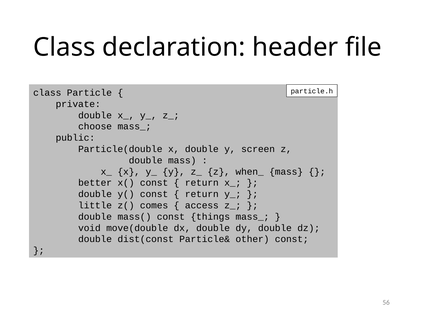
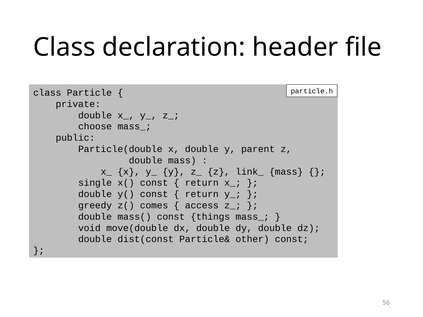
screen: screen -> parent
when_: when_ -> link_
better: better -> single
little: little -> greedy
